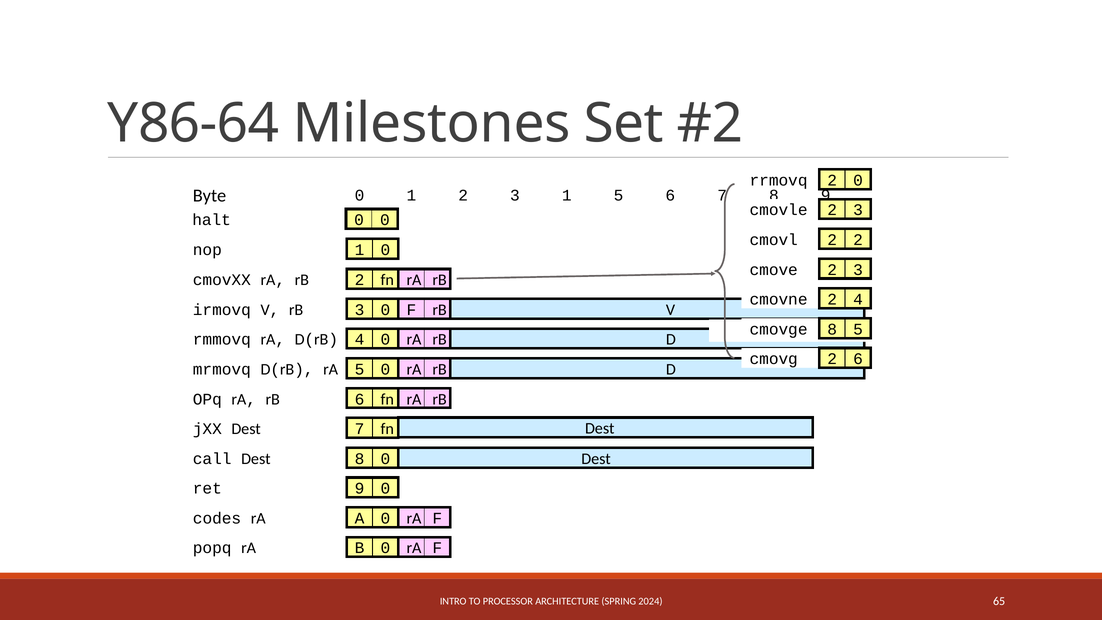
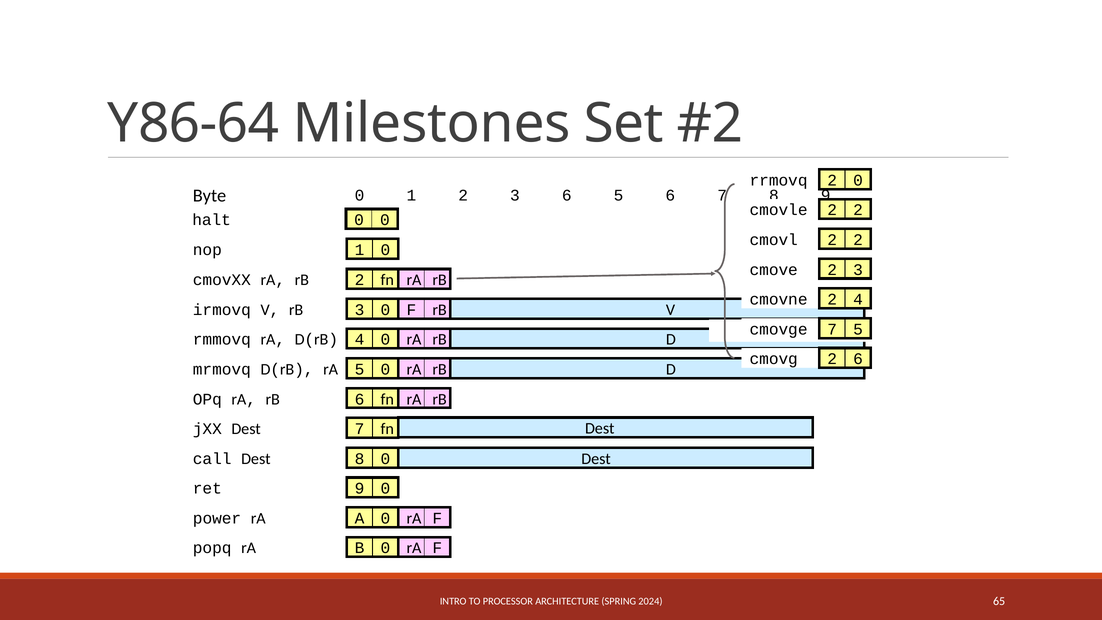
3 1: 1 -> 6
cmovle 2 3: 3 -> 2
cmovge 8: 8 -> 7
codes: codes -> power
